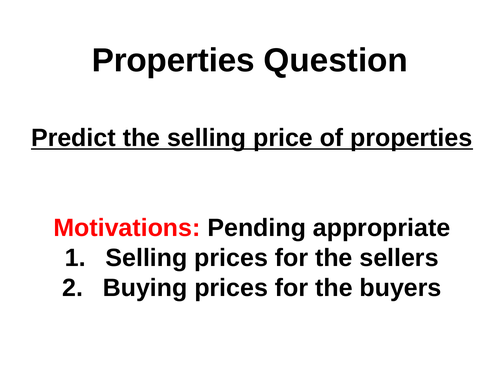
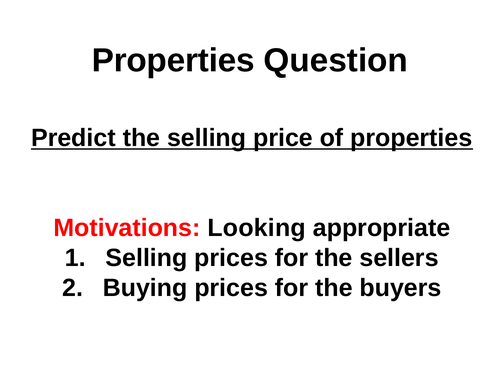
Pending: Pending -> Looking
